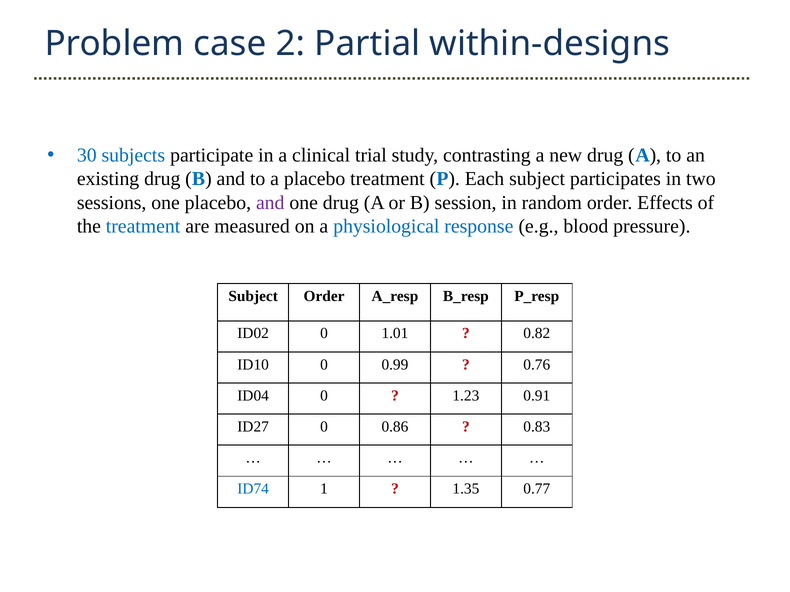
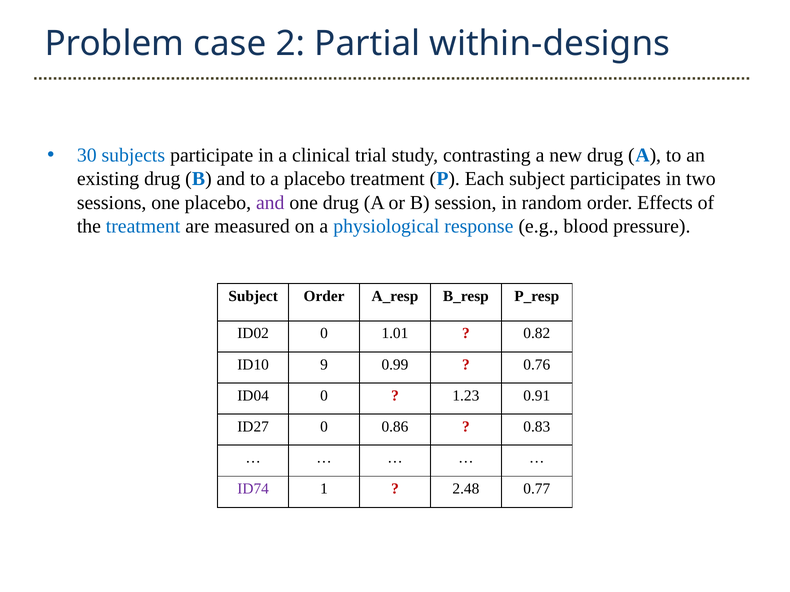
ID10 0: 0 -> 9
ID74 colour: blue -> purple
1.35: 1.35 -> 2.48
